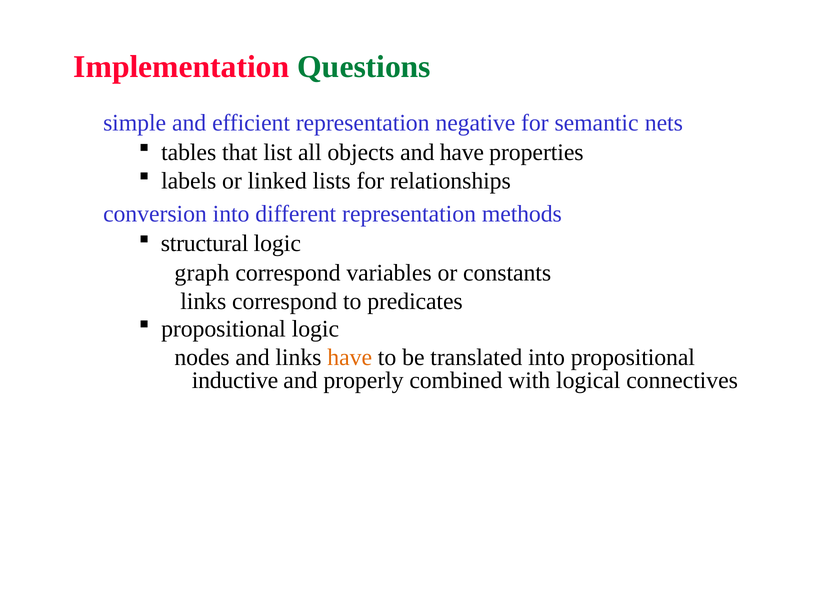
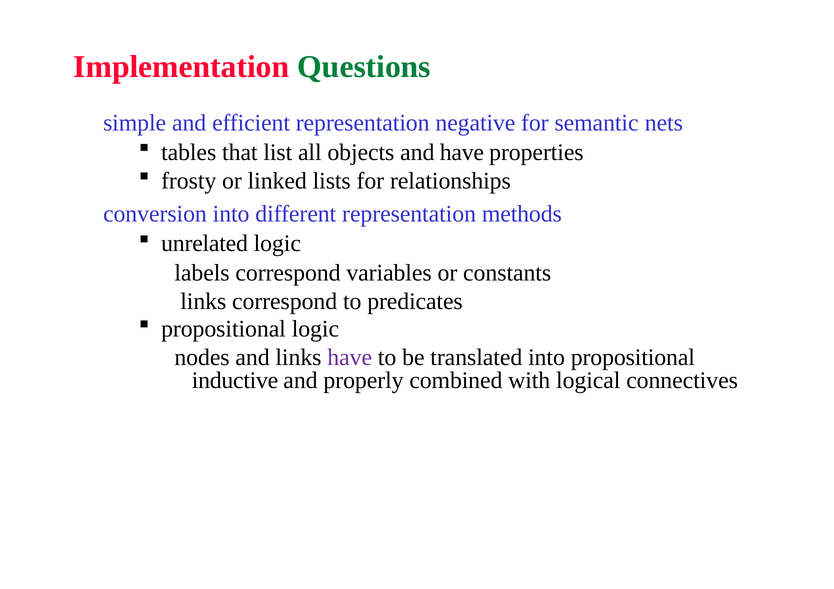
labels: labels -> frosty
structural: structural -> unrelated
graph: graph -> labels
have at (350, 358) colour: orange -> purple
